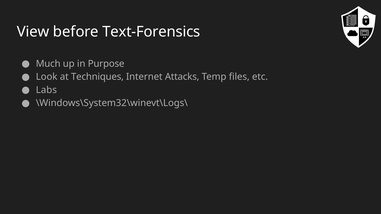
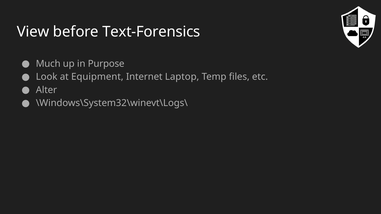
Techniques: Techniques -> Equipment
Attacks: Attacks -> Laptop
Labs: Labs -> Alter
